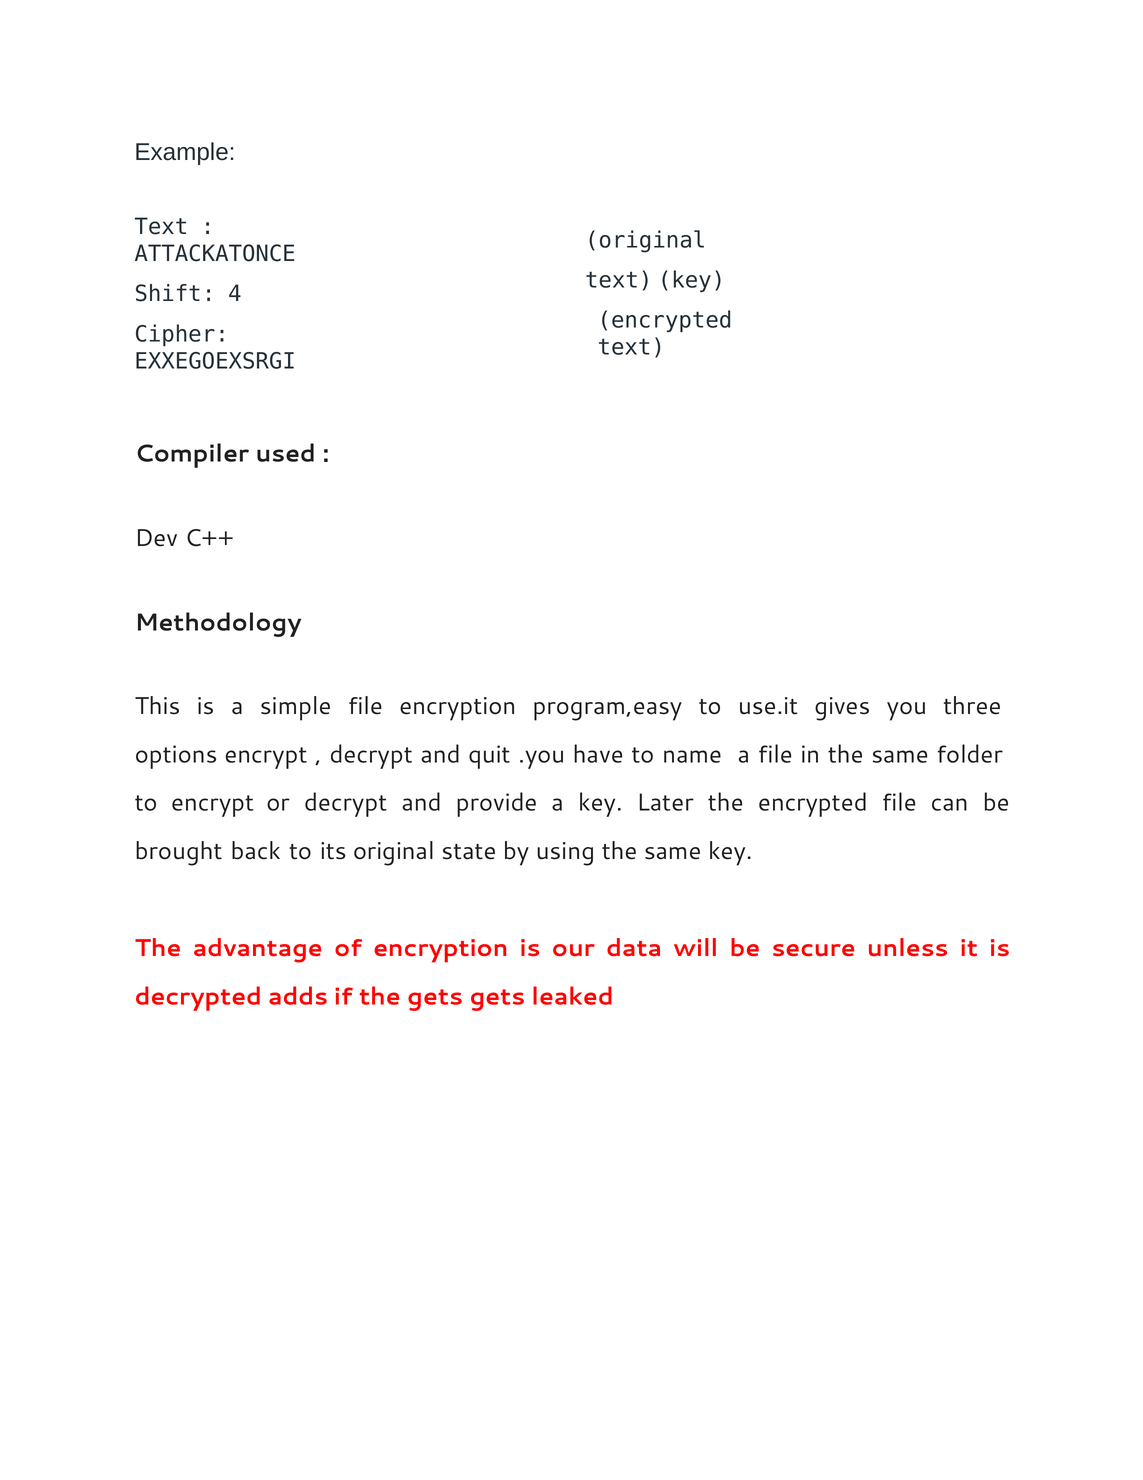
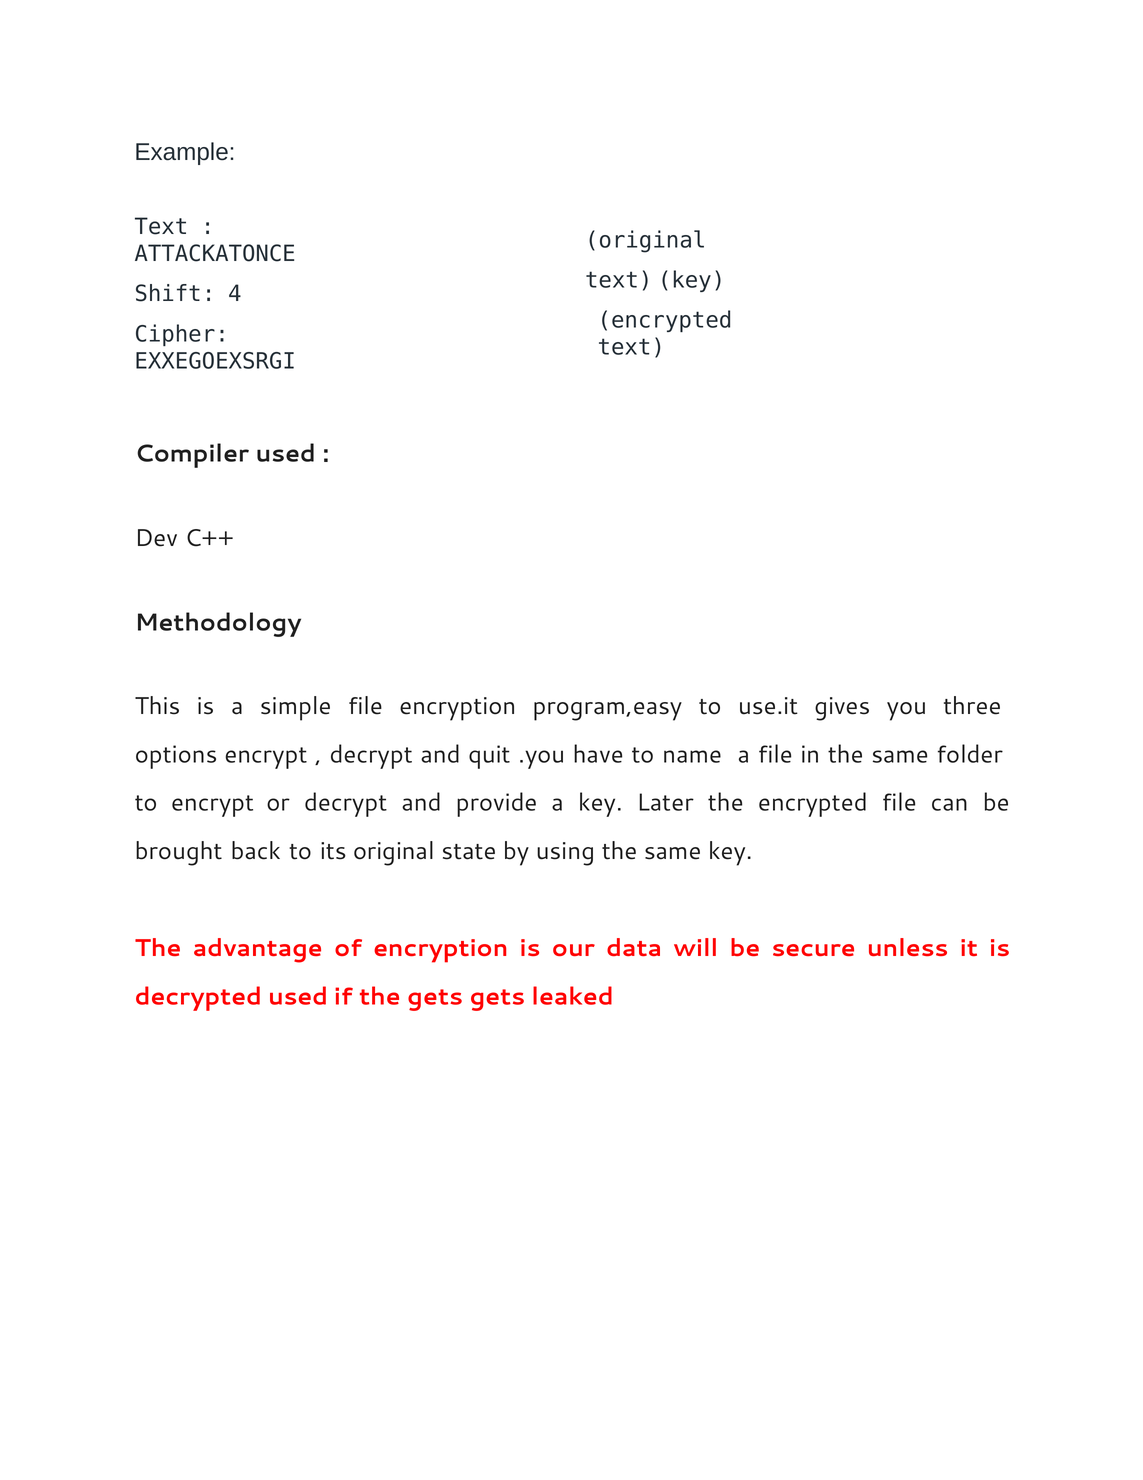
decrypted adds: adds -> used
